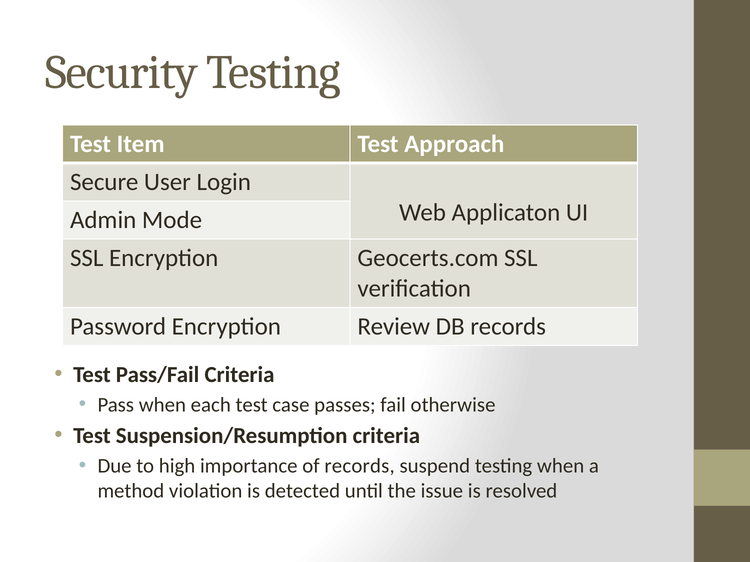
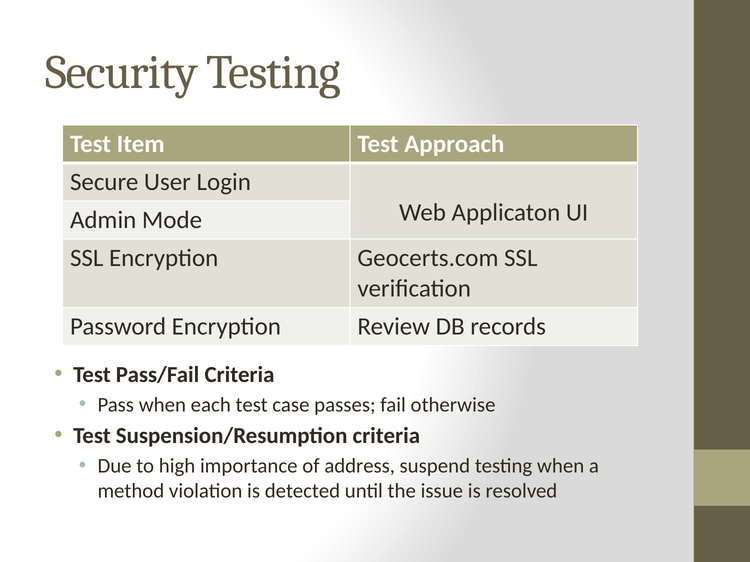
of records: records -> address
